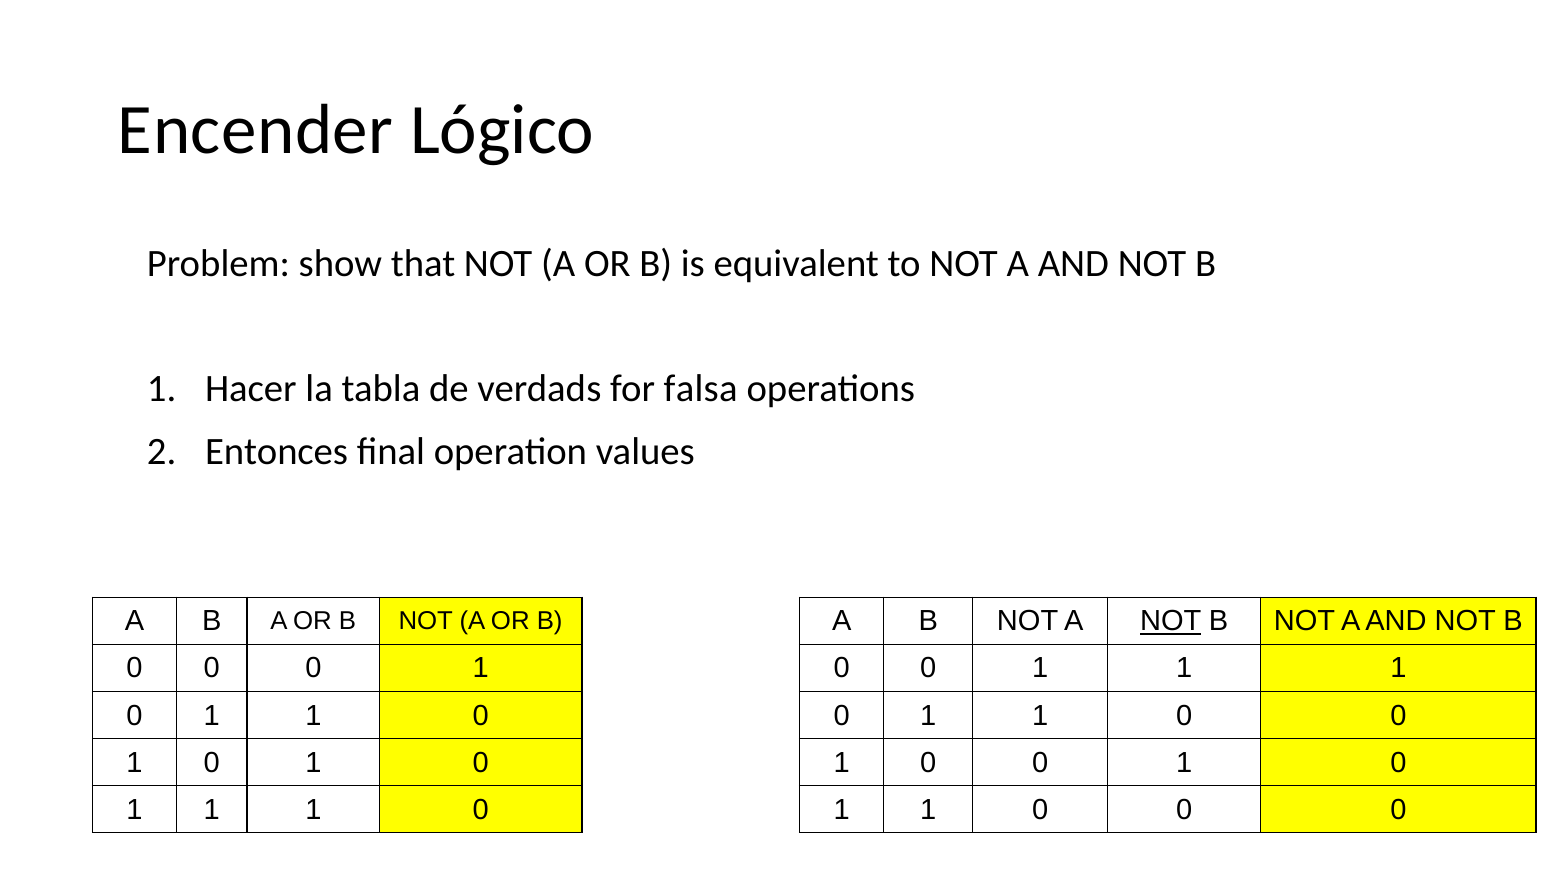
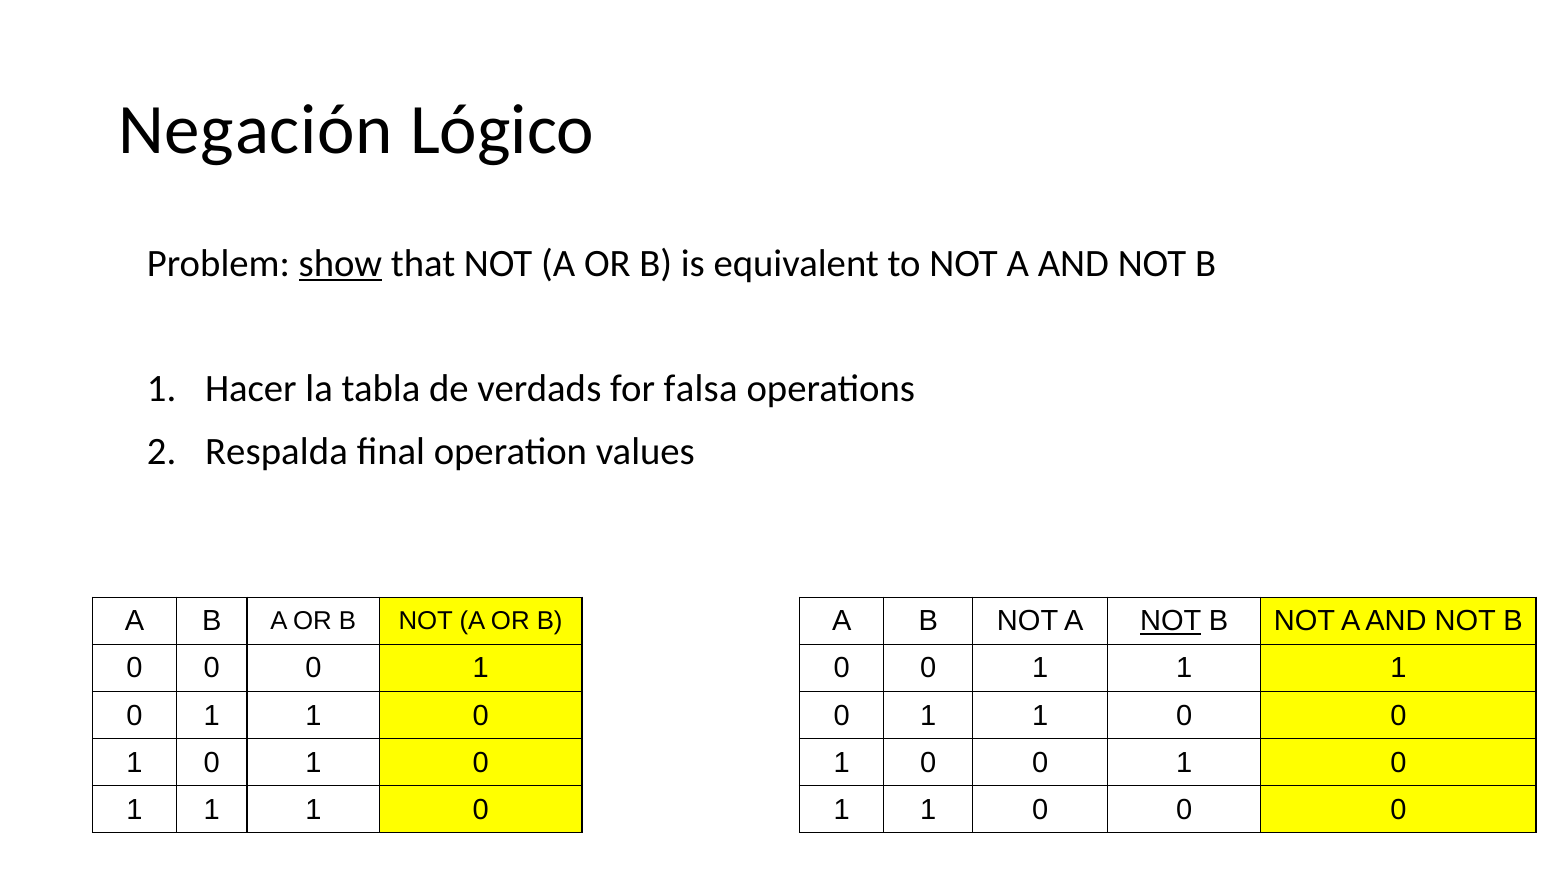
Encender: Encender -> Negación
show underline: none -> present
Entonces: Entonces -> Respalda
